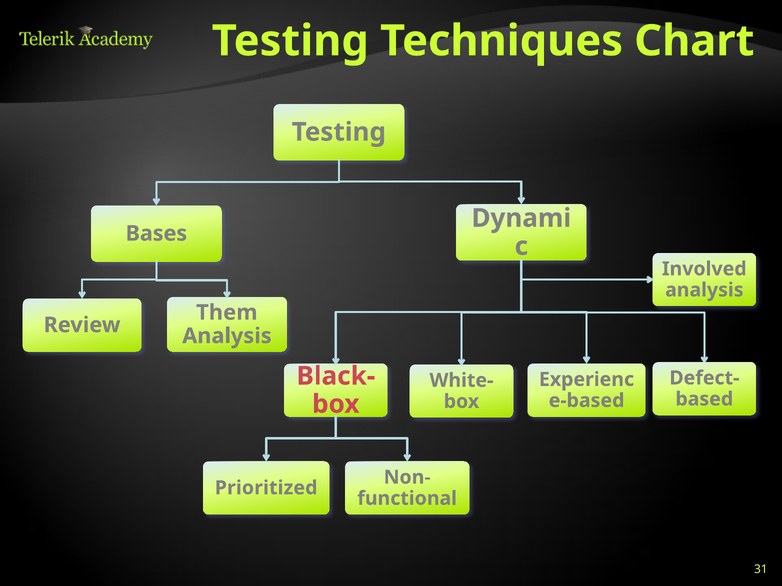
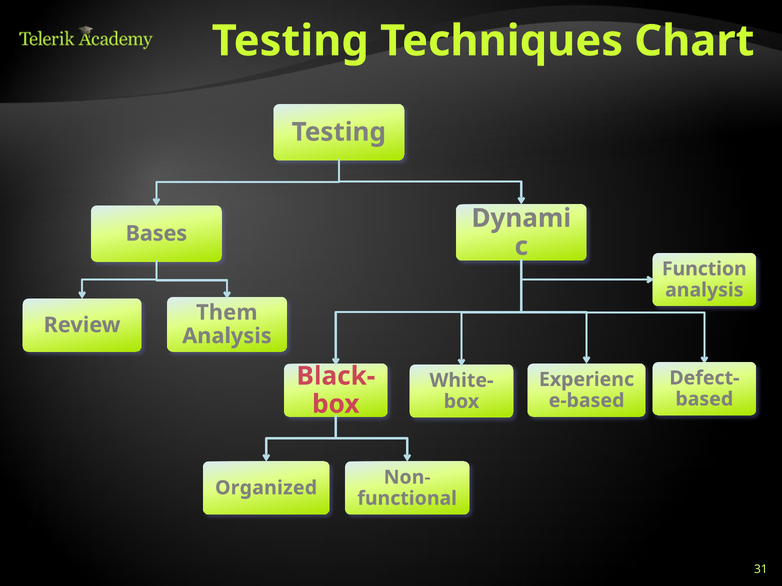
Involved: Involved -> Function
Prioritized: Prioritized -> Organized
